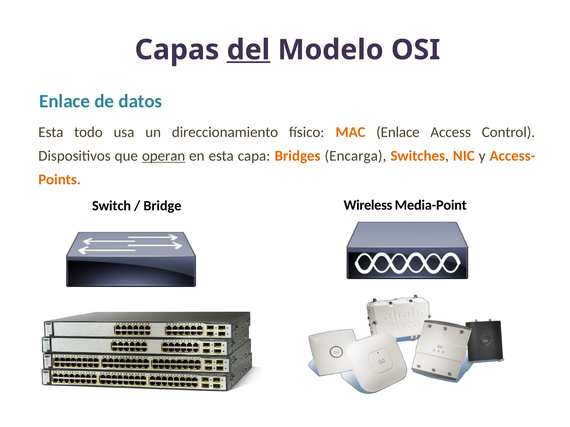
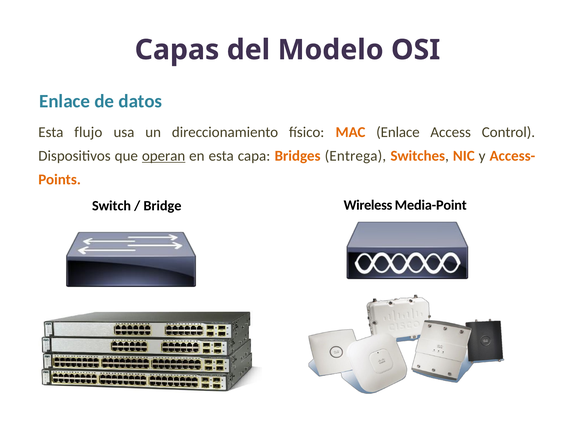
del underline: present -> none
todo: todo -> flujo
Encarga: Encarga -> Entrega
